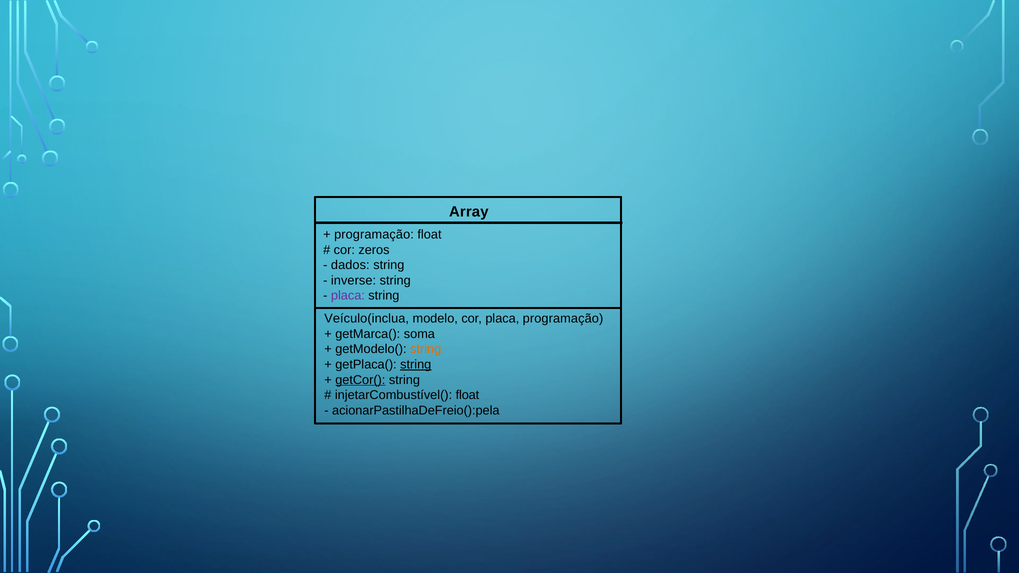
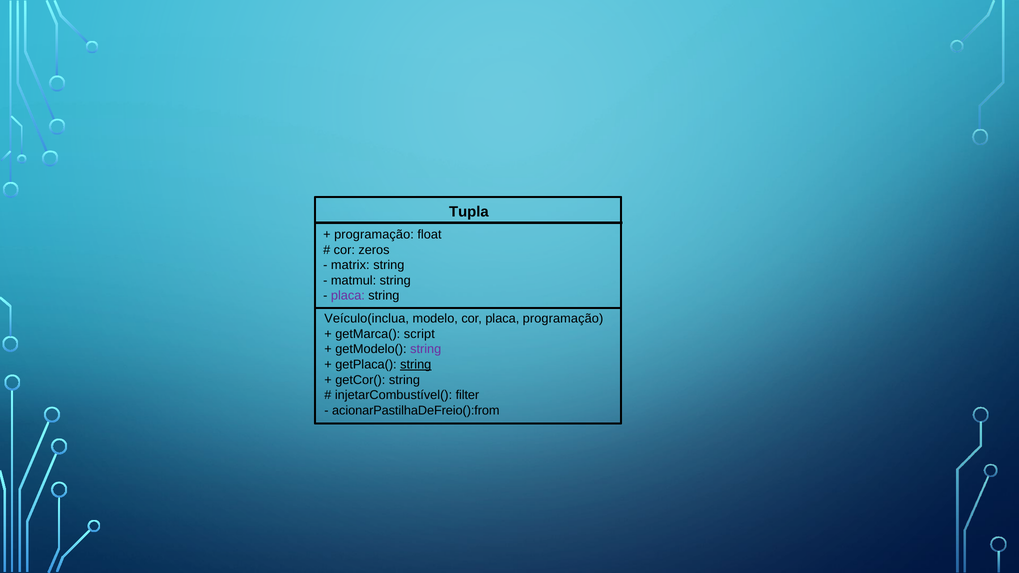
Array: Array -> Tupla
dados: dados -> matrix
inverse: inverse -> matmul
soma: soma -> script
string at (426, 349) colour: orange -> purple
getCor( underline: present -> none
injetarCombustível( float: float -> filter
acionarPastilhaDeFreio():pela: acionarPastilhaDeFreio():pela -> acionarPastilhaDeFreio():from
